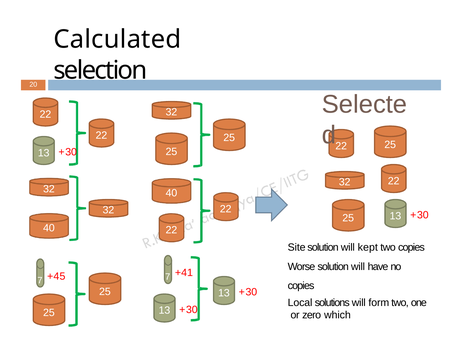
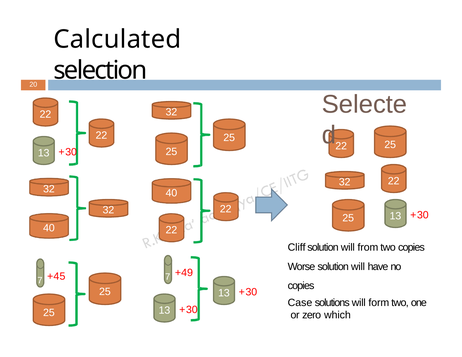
Site: Site -> Cliff
kept: kept -> from
+41: +41 -> +49
Local: Local -> Case
